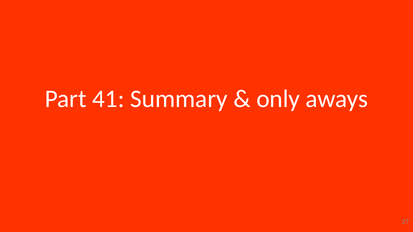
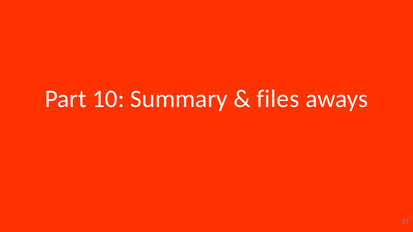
41: 41 -> 10
only: only -> files
